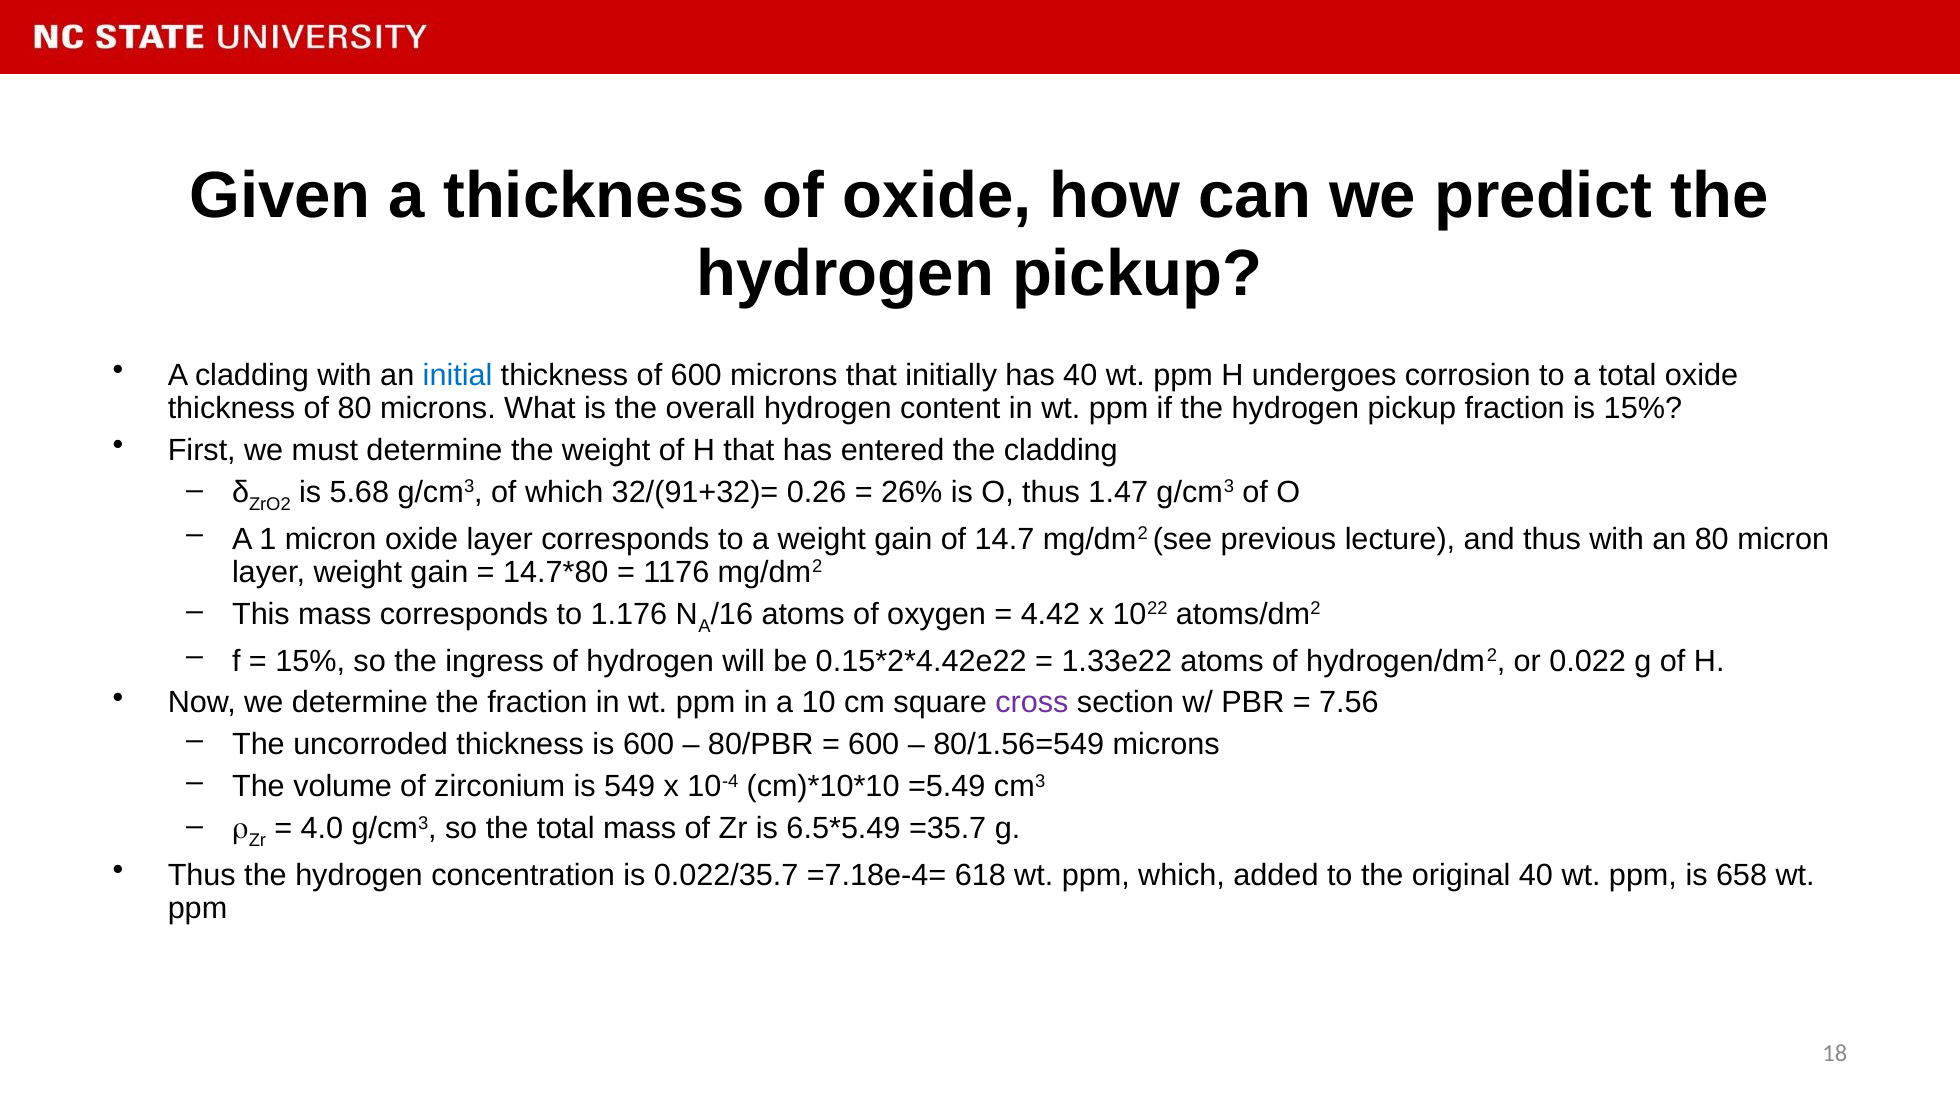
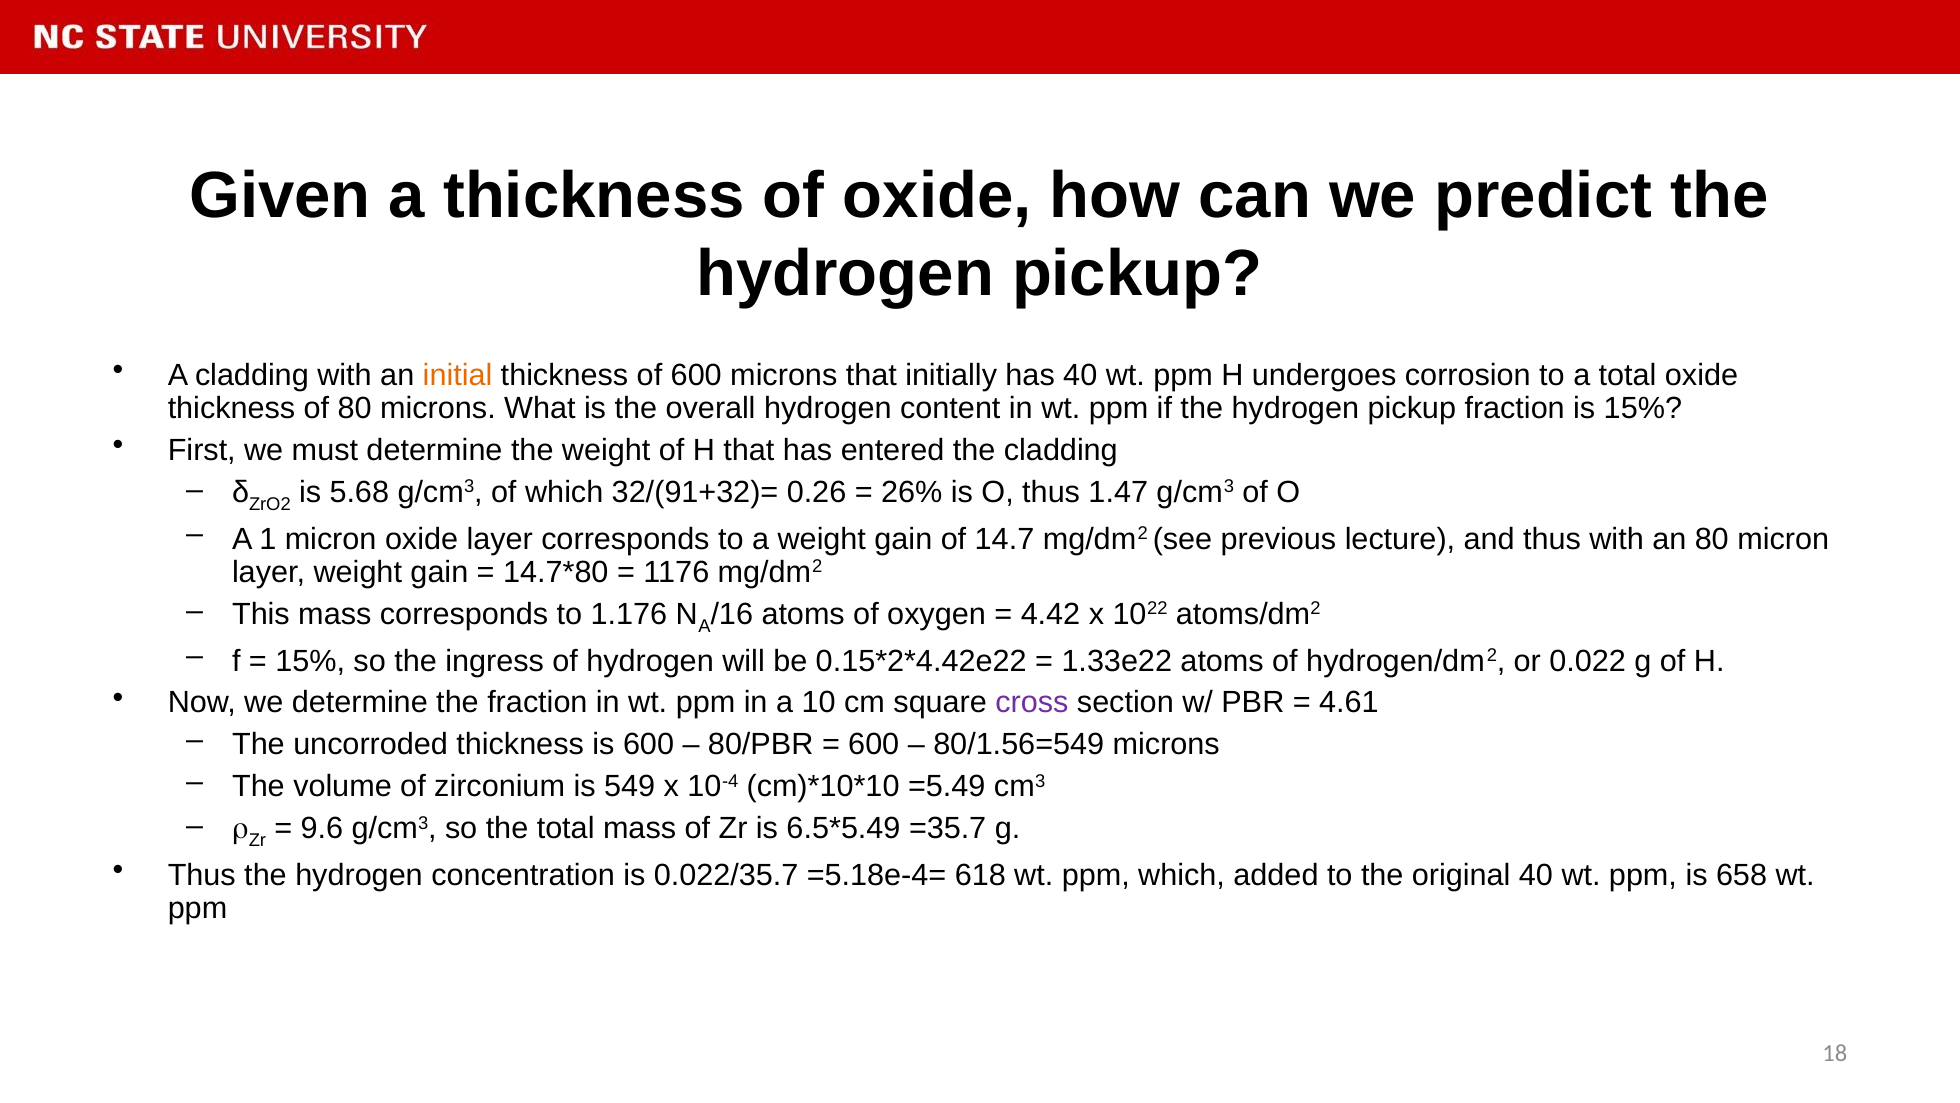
initial colour: blue -> orange
7.56: 7.56 -> 4.61
4.0: 4.0 -> 9.6
=7.18e-4=: =7.18e-4= -> =5.18e-4=
